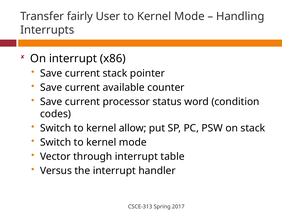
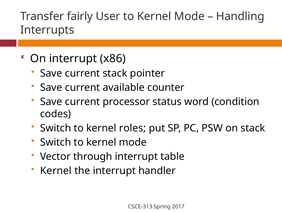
allow: allow -> roles
Versus at (56, 170): Versus -> Kernel
